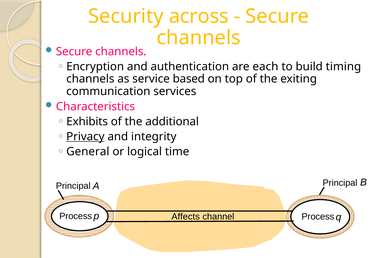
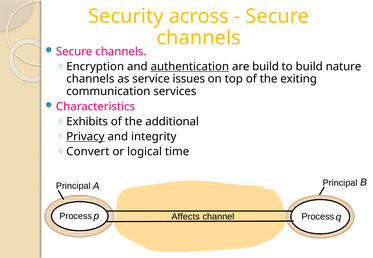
authentication underline: none -> present
are each: each -> build
timing: timing -> nature
based: based -> issues
General: General -> Convert
